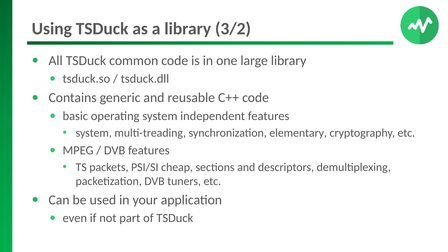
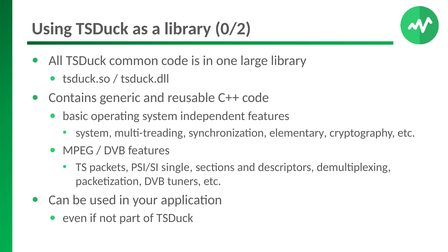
3/2: 3/2 -> 0/2
cheap: cheap -> single
